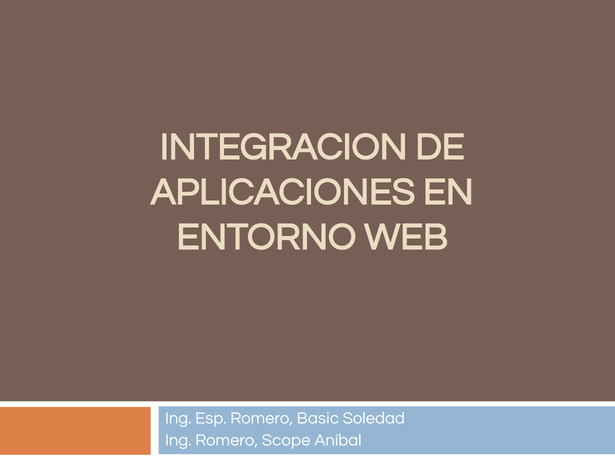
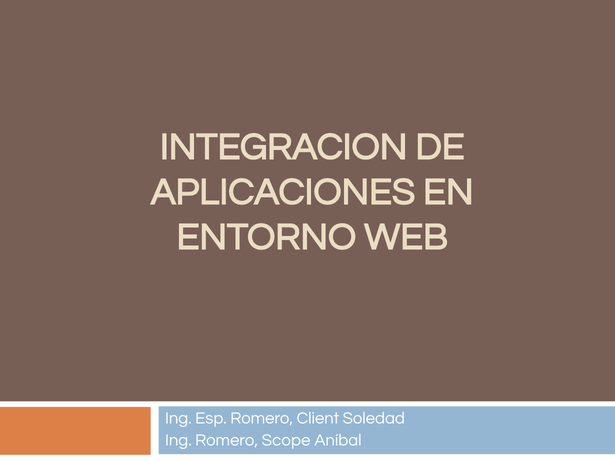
Basic: Basic -> Client
